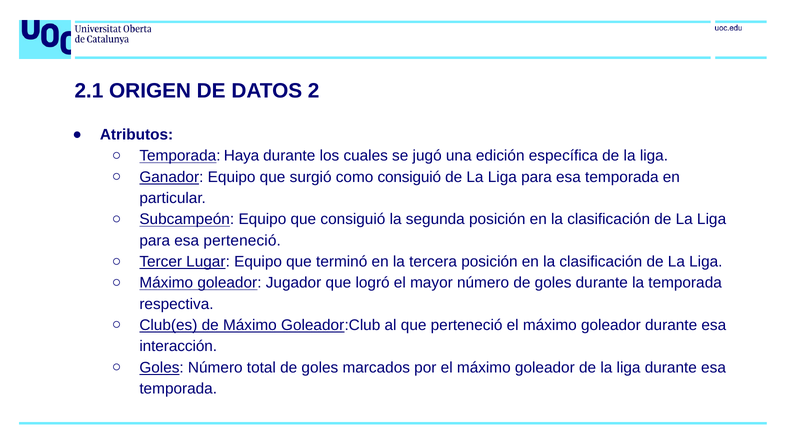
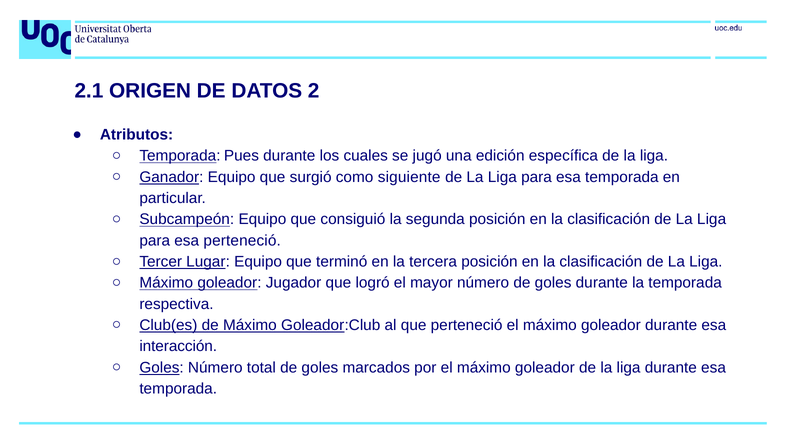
Haya: Haya -> Pues
como consiguió: consiguió -> siguiente
